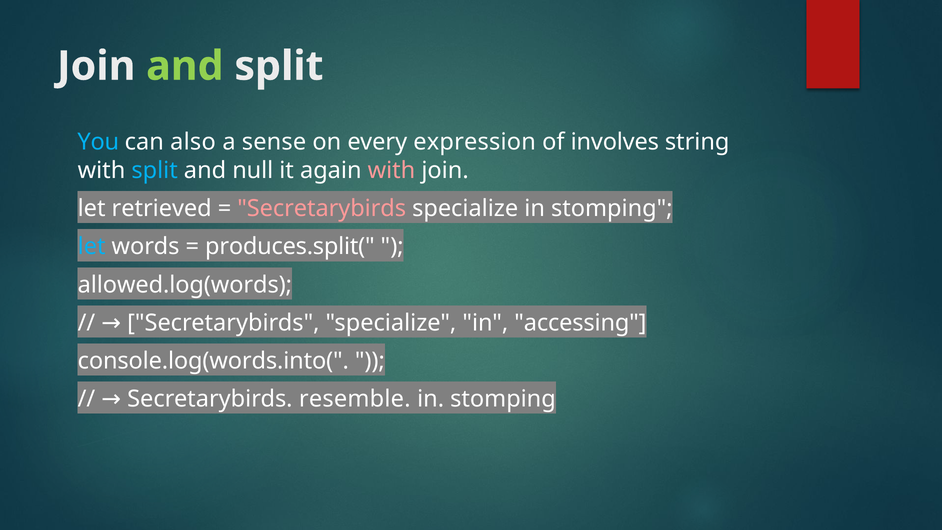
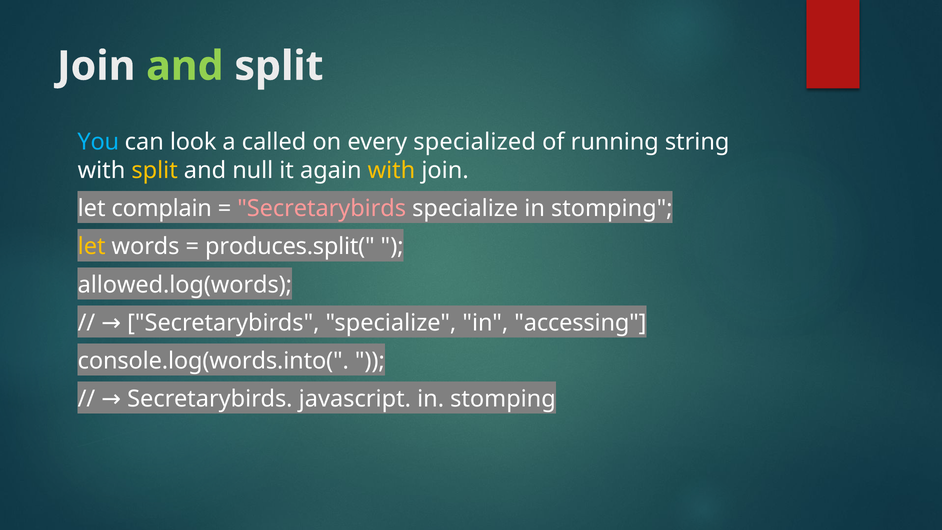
also: also -> look
sense: sense -> called
expression: expression -> specialized
involves: involves -> running
split at (155, 170) colour: light blue -> yellow
with at (391, 170) colour: pink -> yellow
retrieved: retrieved -> complain
let at (92, 247) colour: light blue -> yellow
resemble: resemble -> javascript
